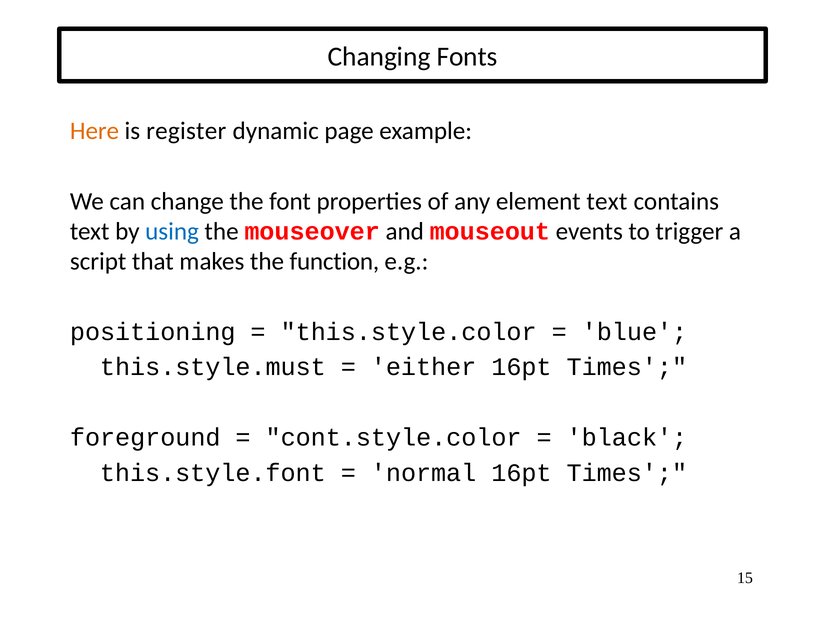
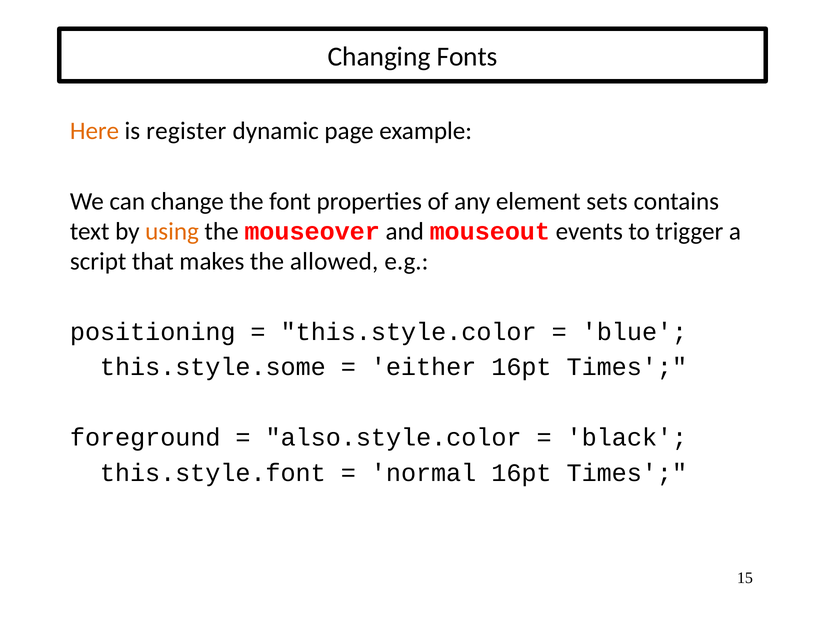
element text: text -> sets
using colour: blue -> orange
function: function -> allowed
this.style.must: this.style.must -> this.style.some
cont.style.color: cont.style.color -> also.style.color
